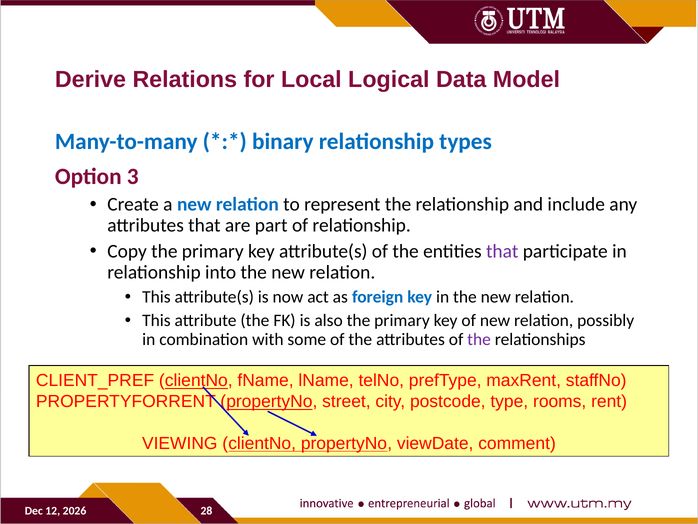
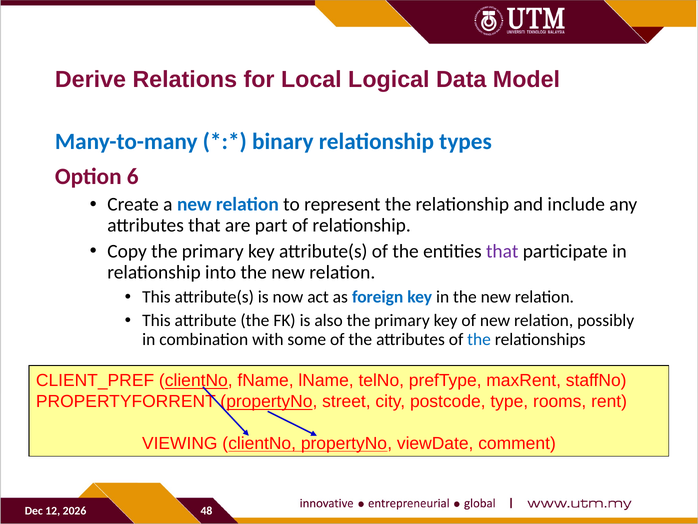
3: 3 -> 6
the at (479, 339) colour: purple -> blue
28: 28 -> 48
